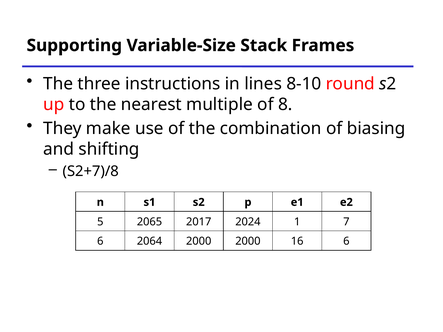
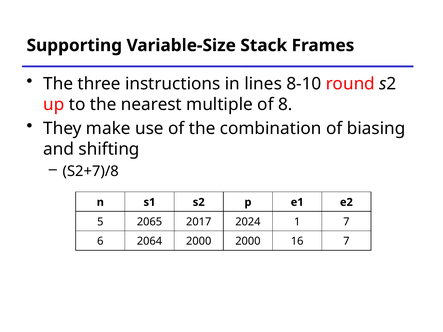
16 6: 6 -> 7
